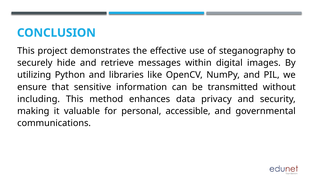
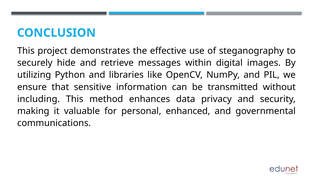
accessible: accessible -> enhanced
